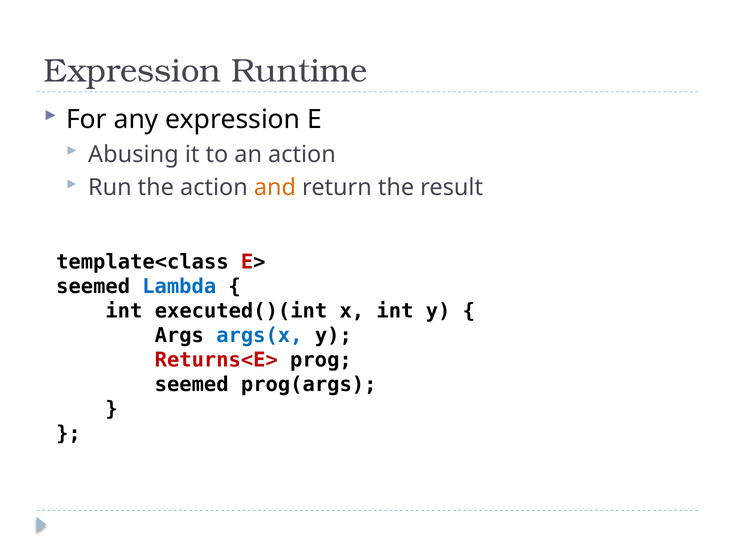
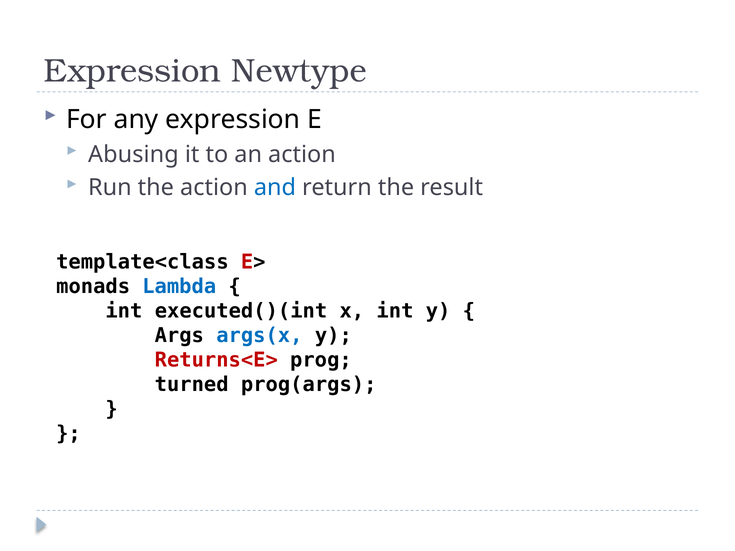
Runtime: Runtime -> Newtype
and colour: orange -> blue
seemed at (93, 287): seemed -> monads
seemed at (192, 385): seemed -> turned
